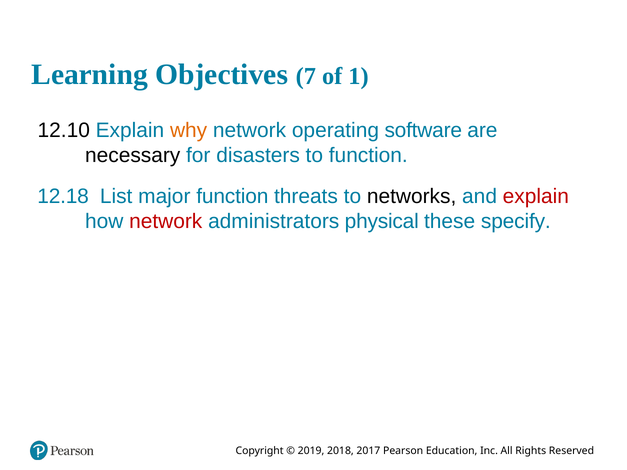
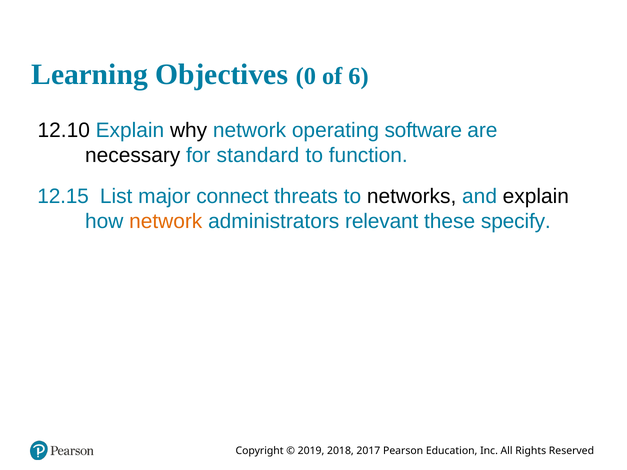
7: 7 -> 0
1: 1 -> 6
why colour: orange -> black
disasters: disasters -> standard
12.18: 12.18 -> 12.15
major function: function -> connect
explain at (536, 196) colour: red -> black
network at (166, 221) colour: red -> orange
physical: physical -> relevant
